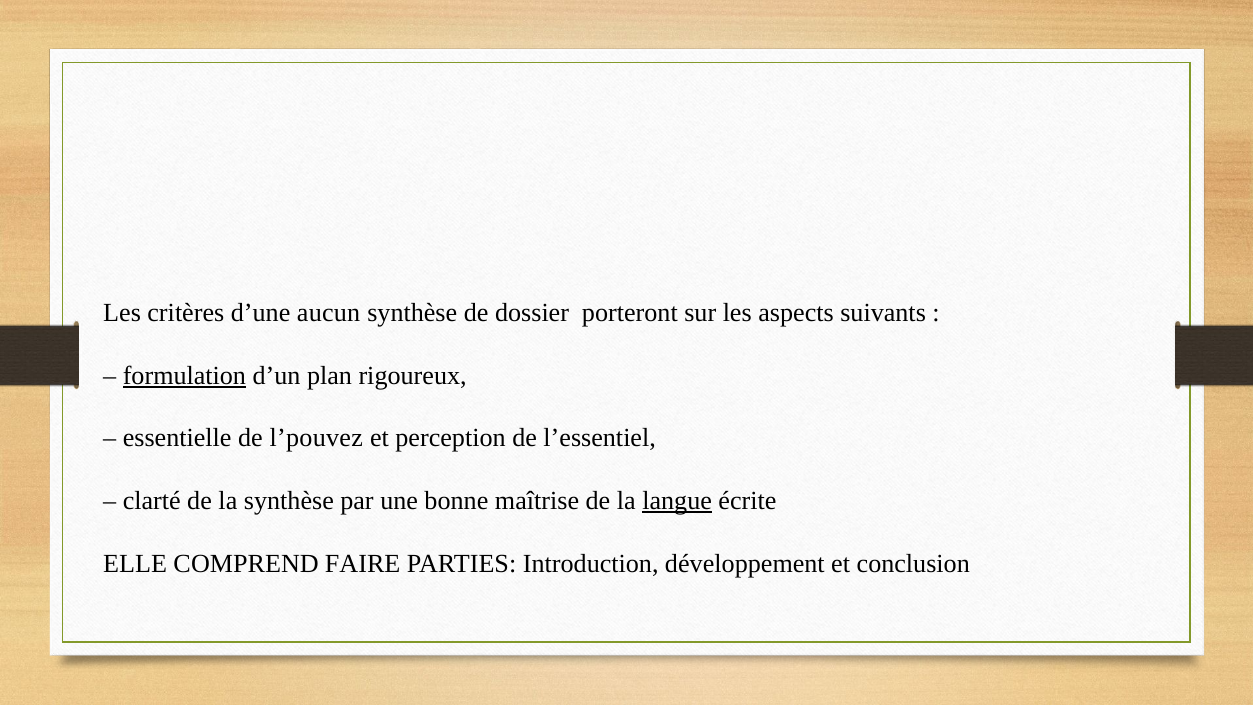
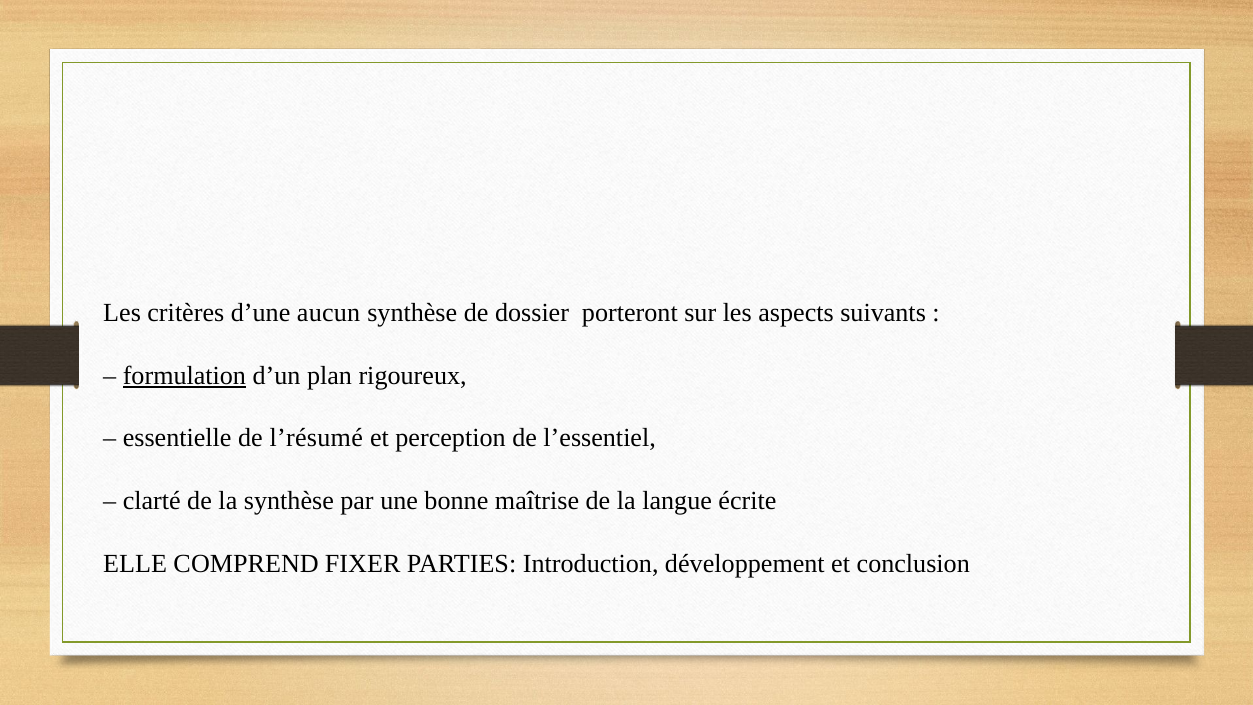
l’pouvez: l’pouvez -> l’résumé
langue underline: present -> none
FAIRE: FAIRE -> FIXER
